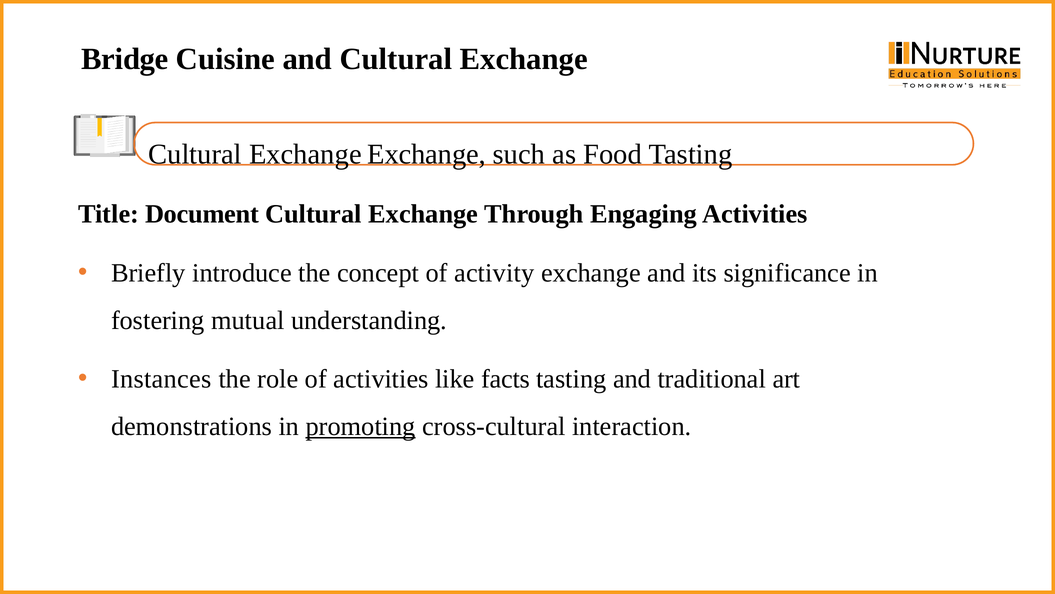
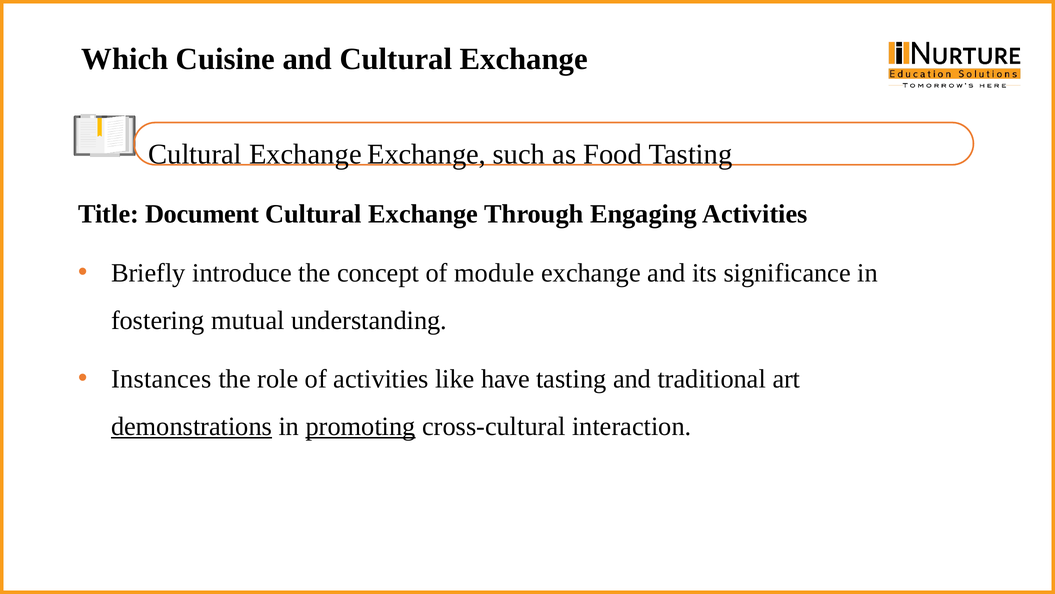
Bridge: Bridge -> Which
activity: activity -> module
facts: facts -> have
demonstrations underline: none -> present
